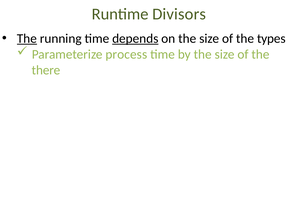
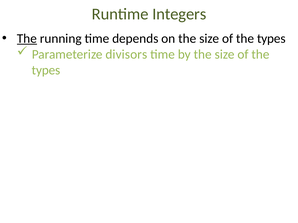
Divisors: Divisors -> Integers
depends underline: present -> none
process: process -> divisors
there at (46, 70): there -> types
